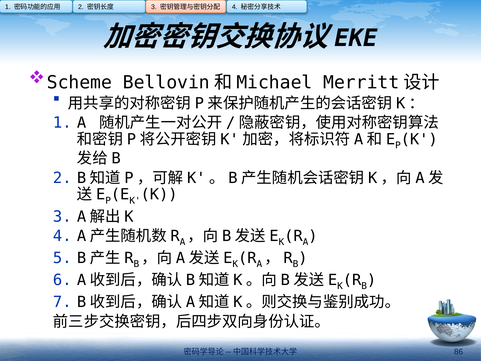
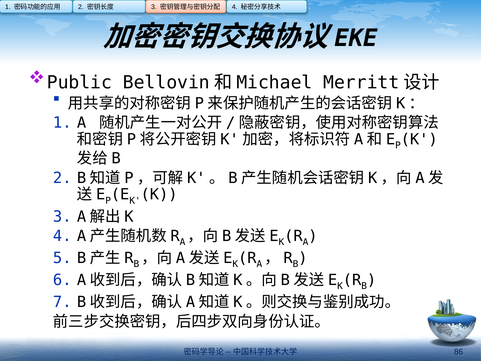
Scheme: Scheme -> Public
